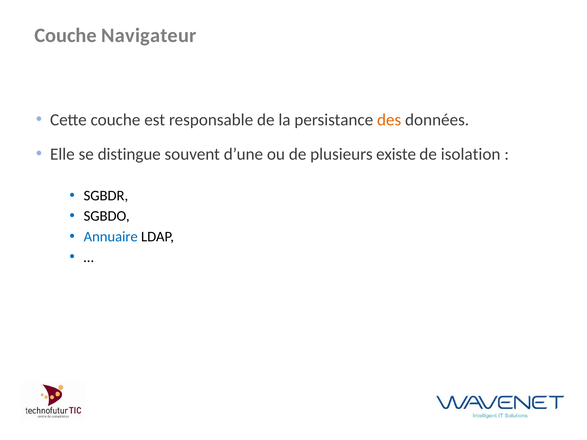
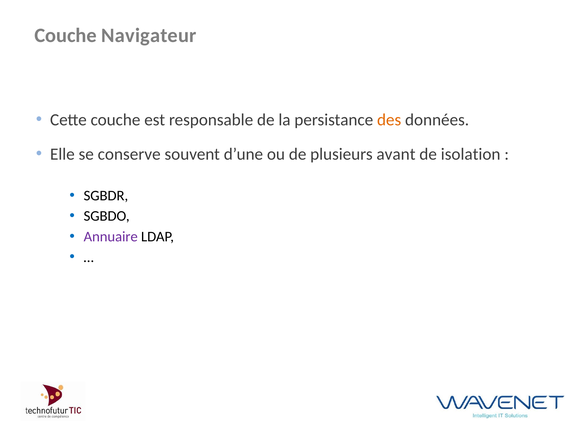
distingue: distingue -> conserve
existe: existe -> avant
Annuaire colour: blue -> purple
